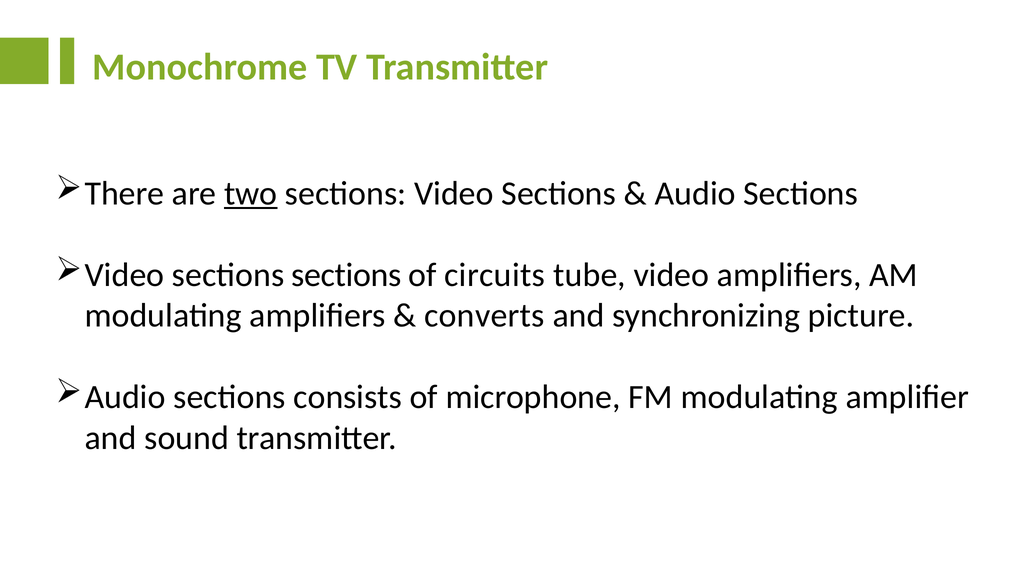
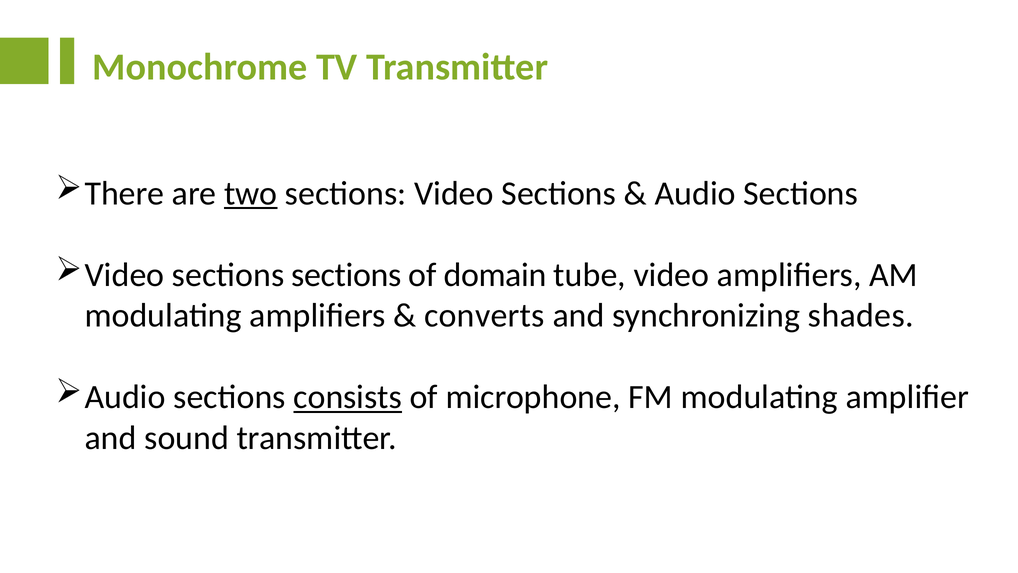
circuits: circuits -> domain
picture: picture -> shades
consists underline: none -> present
